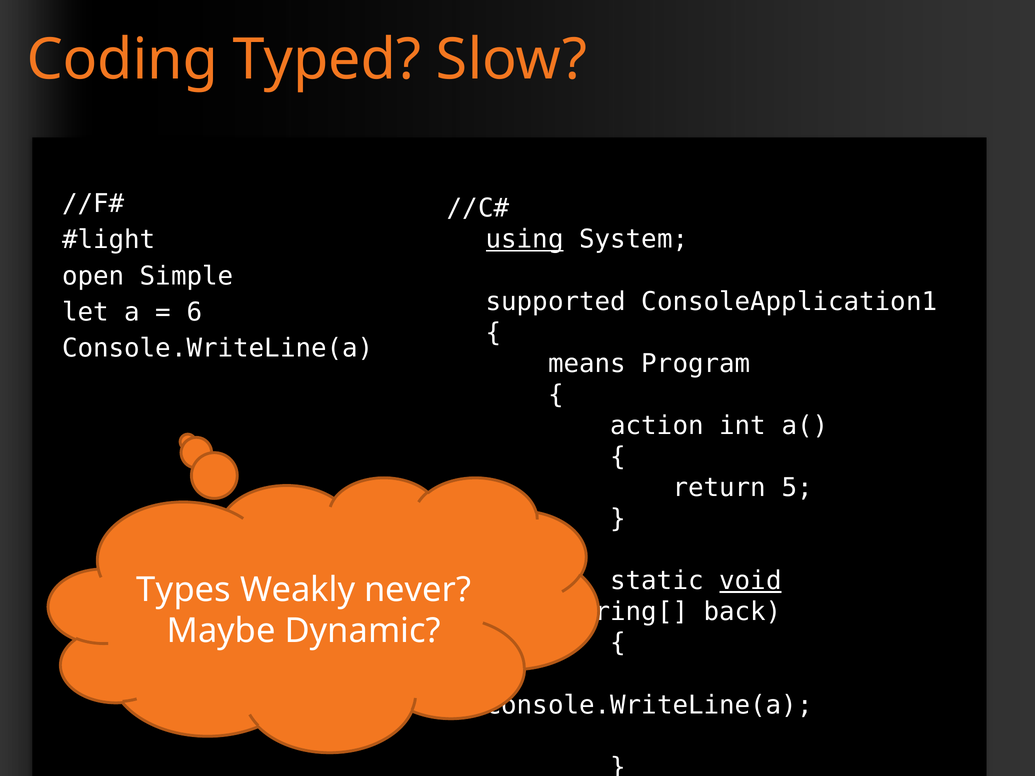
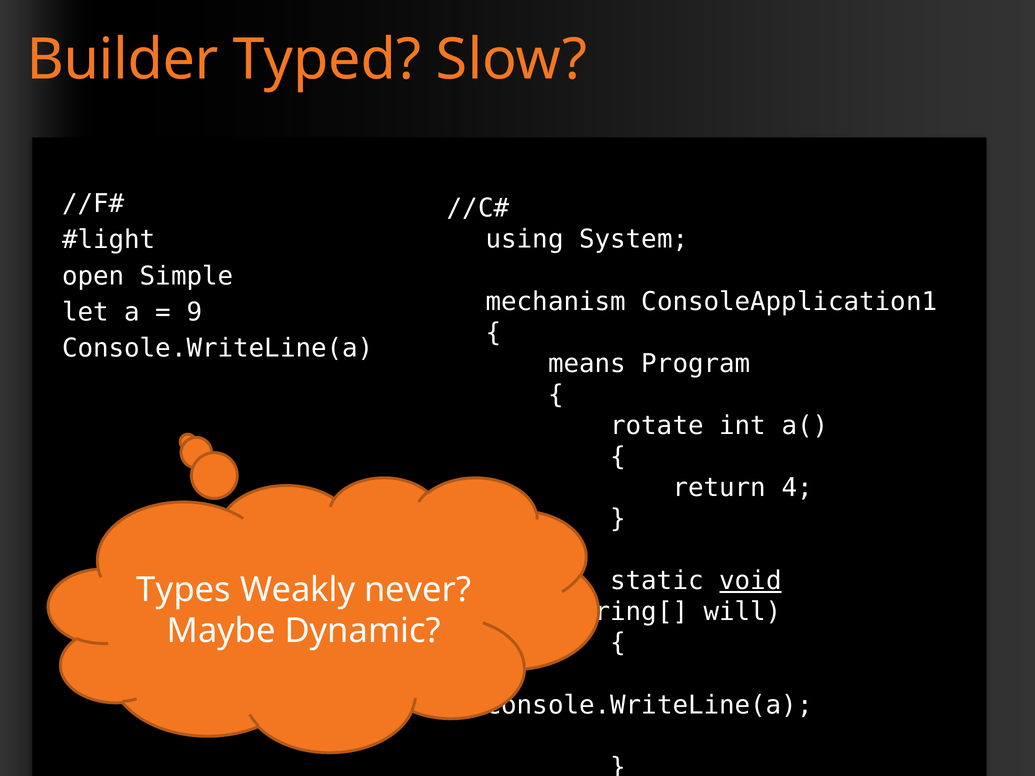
Coding: Coding -> Builder
using underline: present -> none
supported: supported -> mechanism
6: 6 -> 9
action: action -> rotate
5: 5 -> 4
back: back -> will
